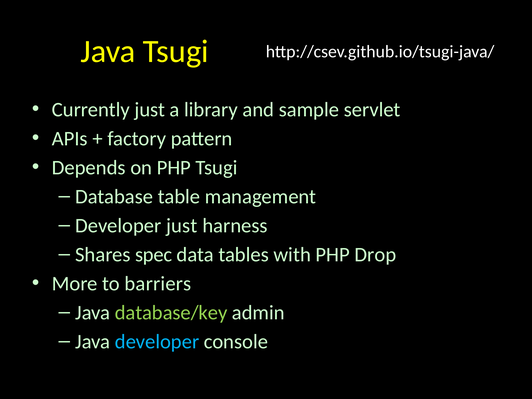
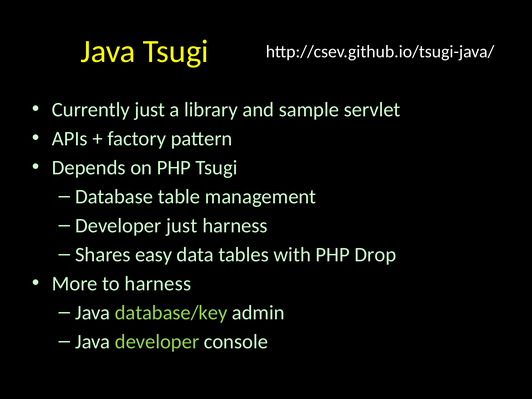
spec: spec -> easy
to barriers: barriers -> harness
developer at (157, 342) colour: light blue -> light green
